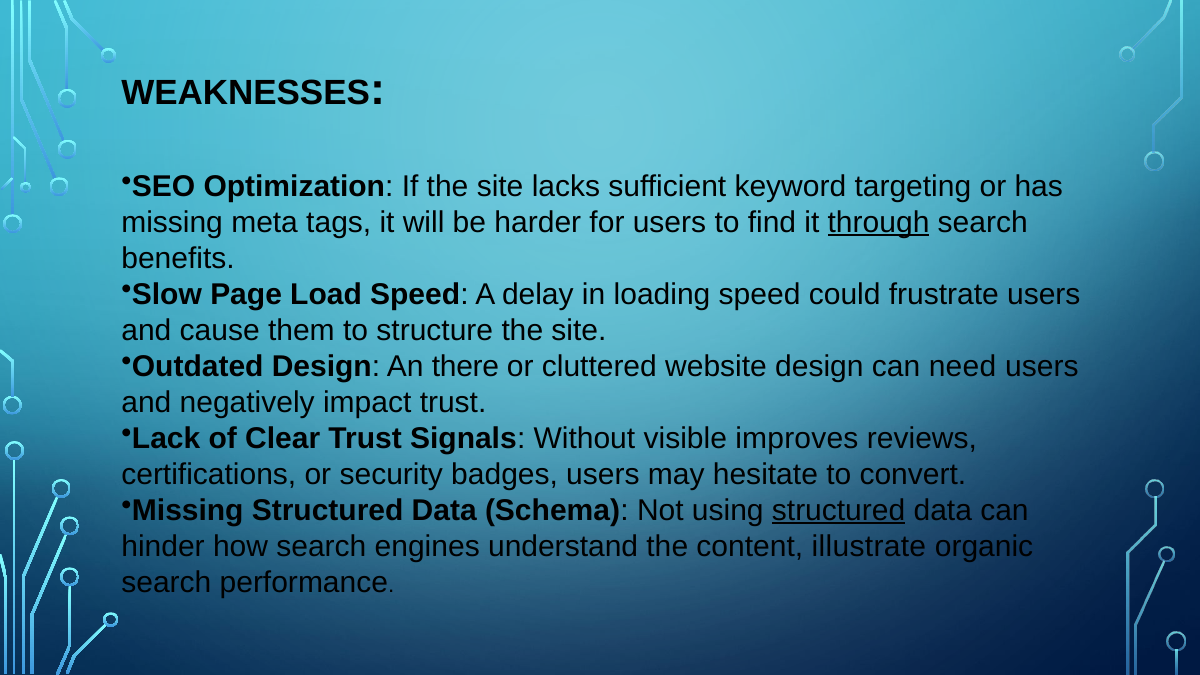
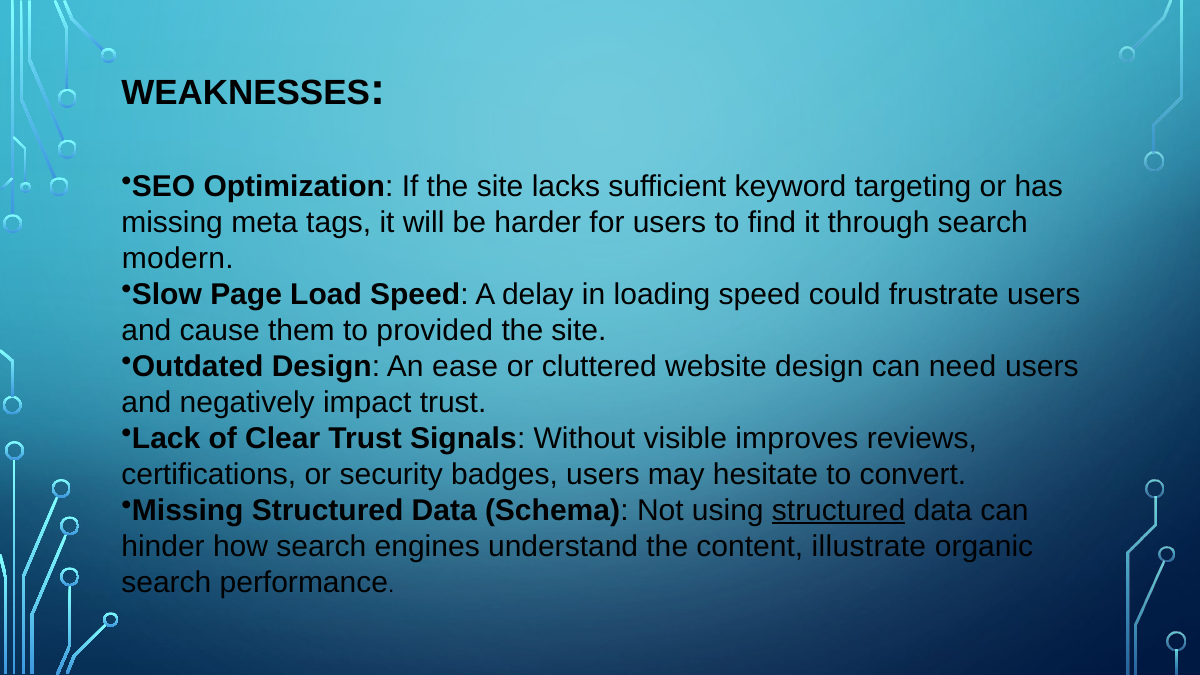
through underline: present -> none
benefits: benefits -> modern
structure: structure -> provided
there: there -> ease
